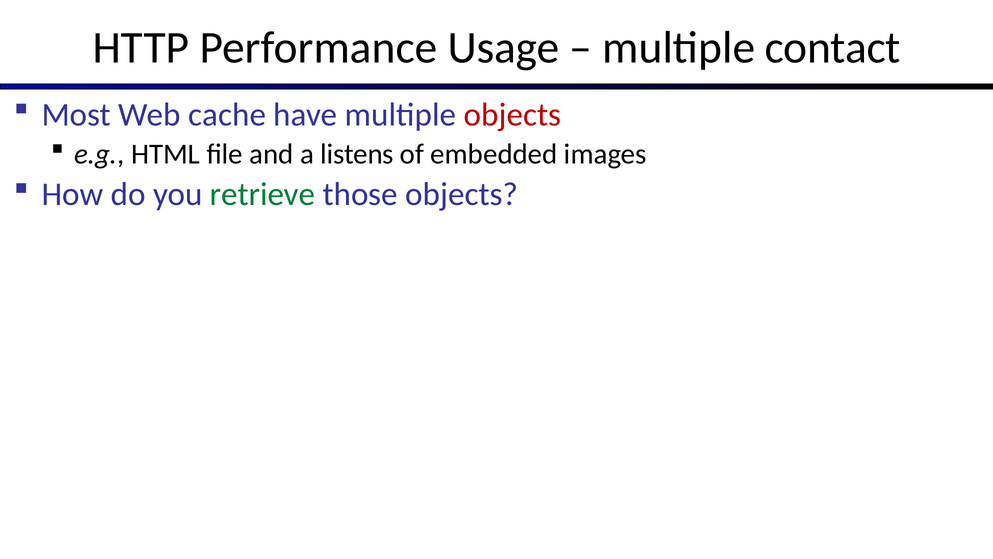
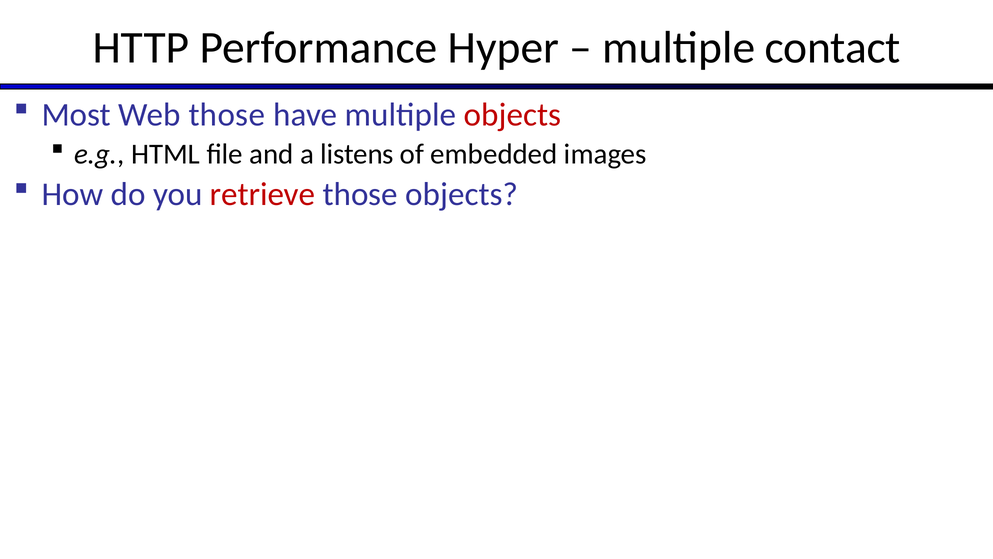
Usage: Usage -> Hyper
Web cache: cache -> those
retrieve colour: green -> red
